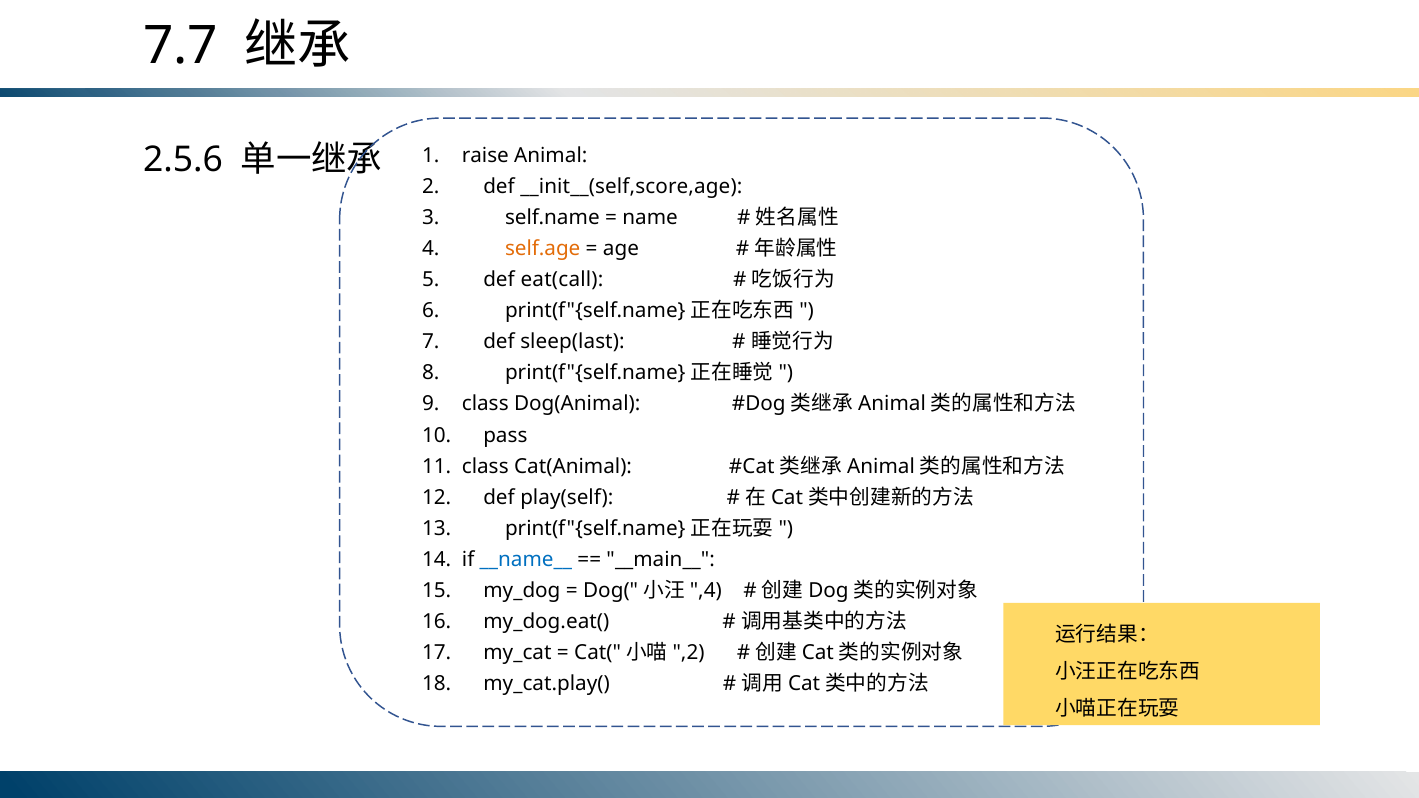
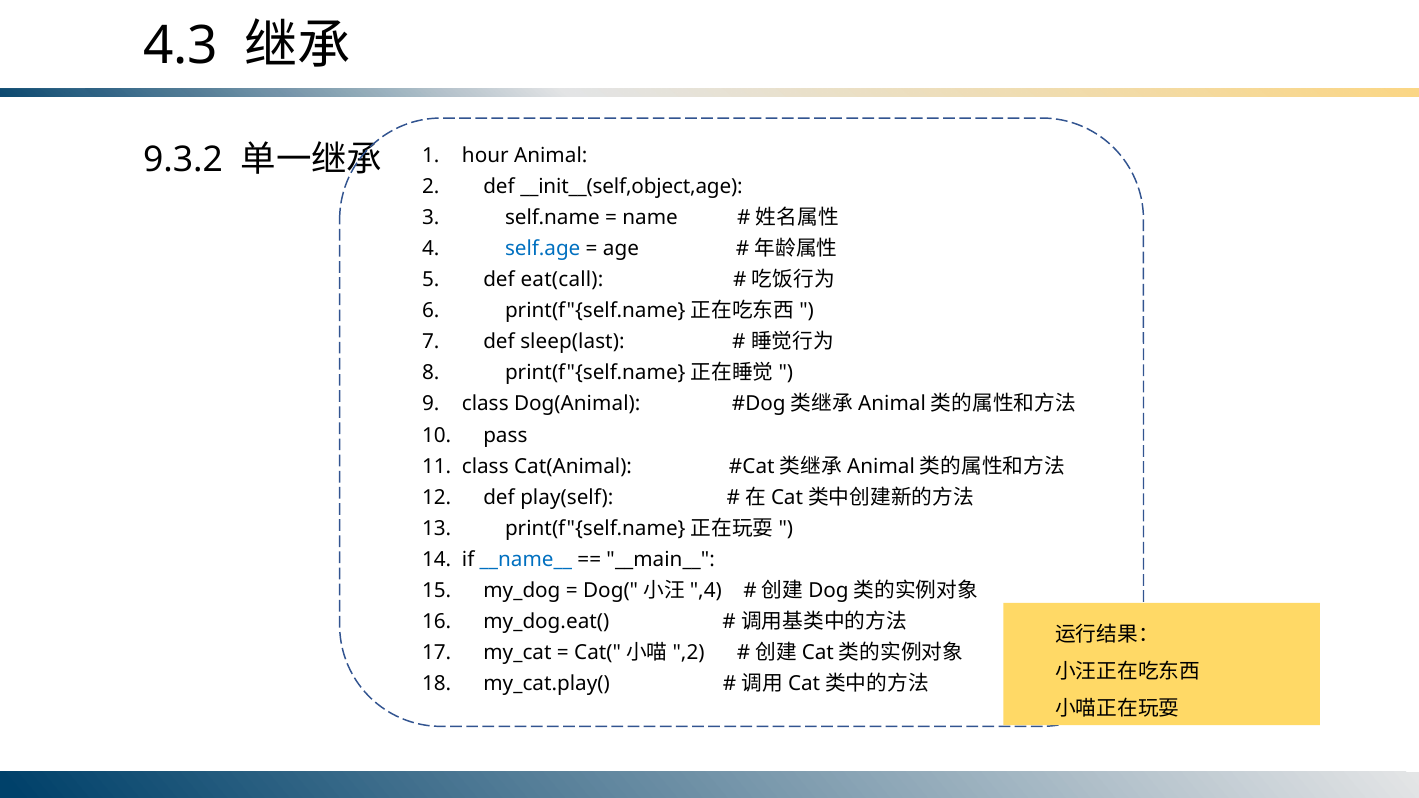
7.7: 7.7 -> 4.3
2.5.6: 2.5.6 -> 9.3.2
raise: raise -> hour
__init__(self,score,age: __init__(self,score,age -> __init__(self,object,age
self.age colour: orange -> blue
